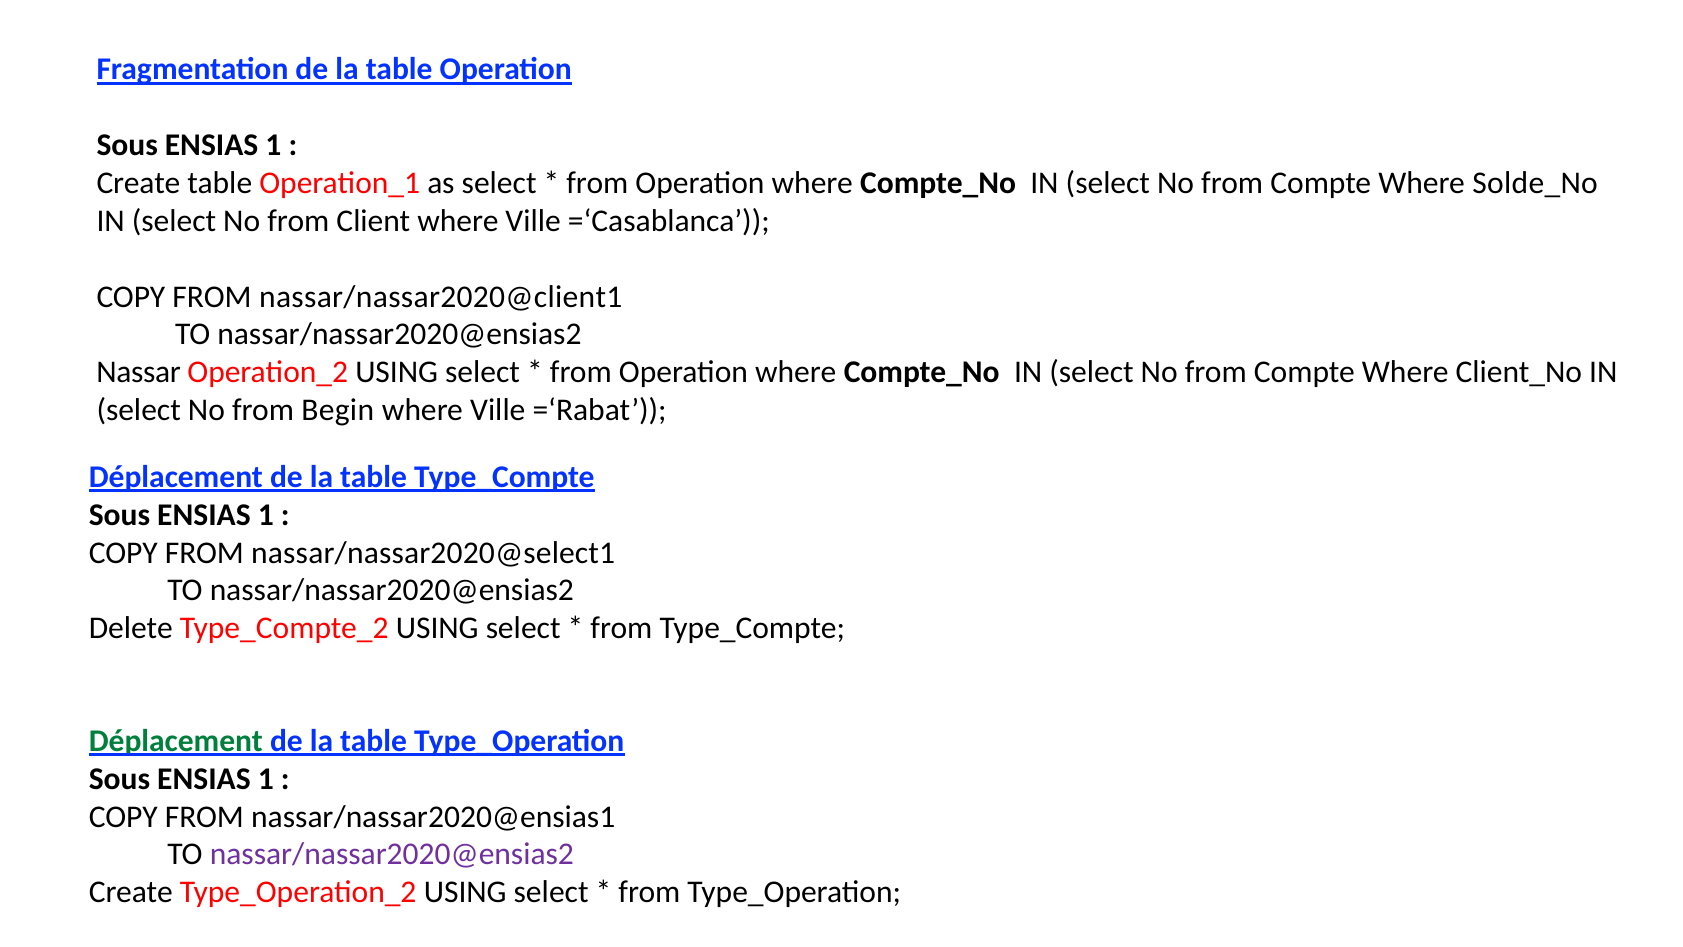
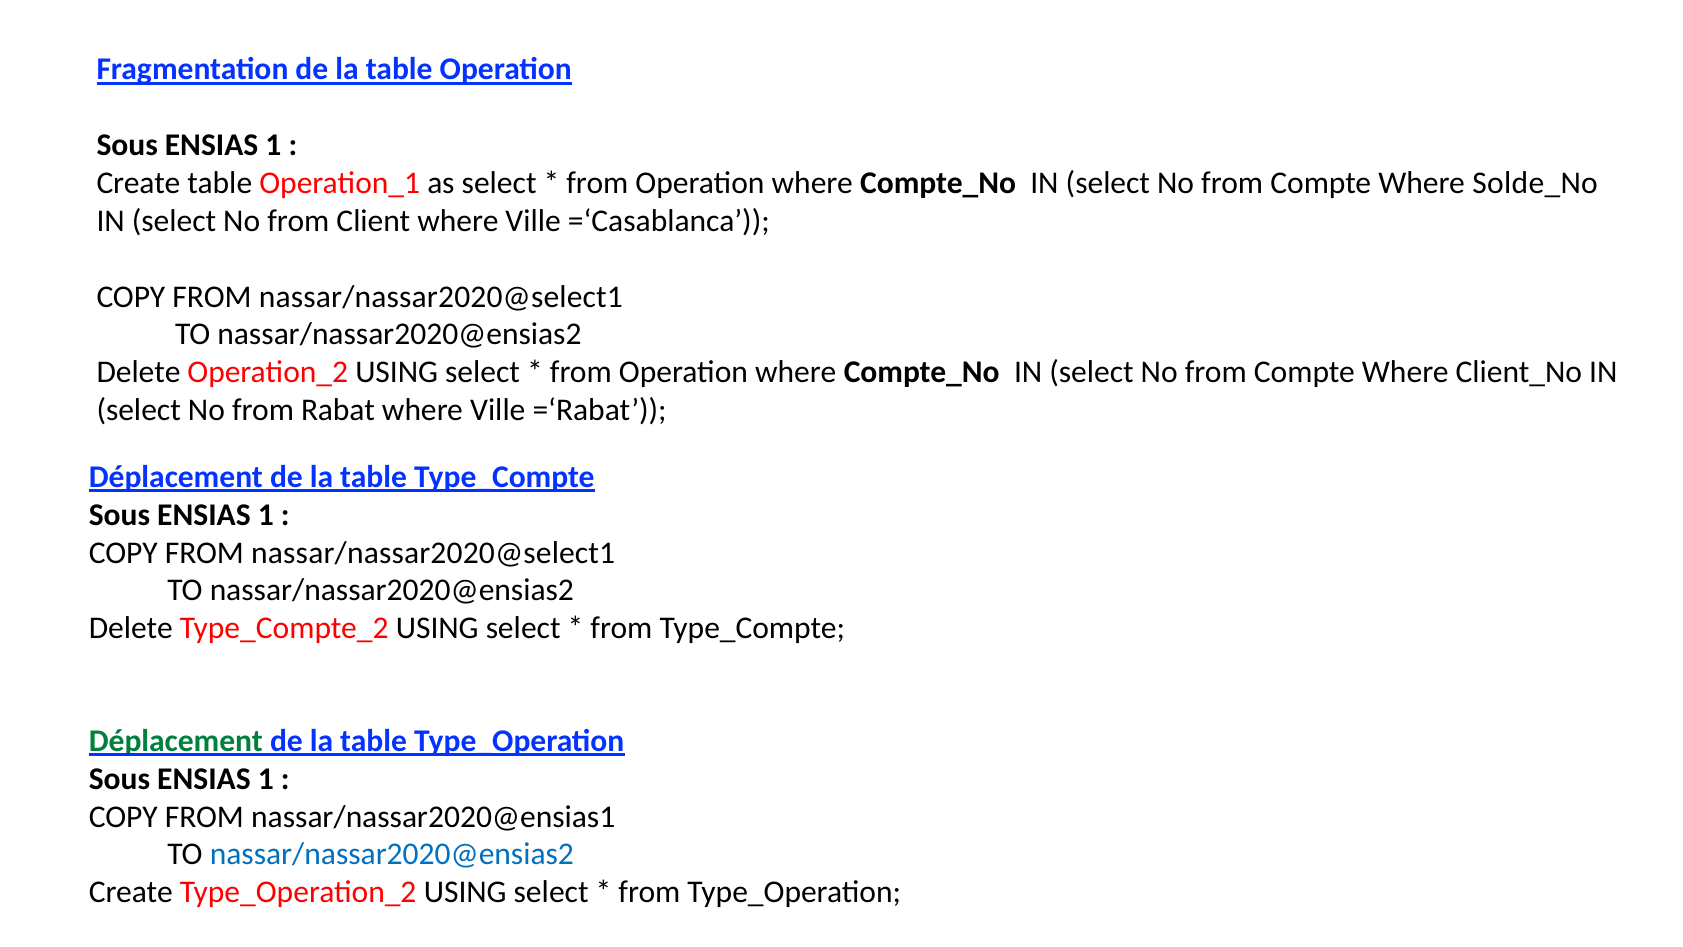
nassar/nassar2020@client1 at (441, 297): nassar/nassar2020@client1 -> nassar/nassar2020@select1
Nassar at (139, 372): Nassar -> Delete
Begin: Begin -> Rabat
nassar/nassar2020@ensias2 at (392, 854) colour: purple -> blue
